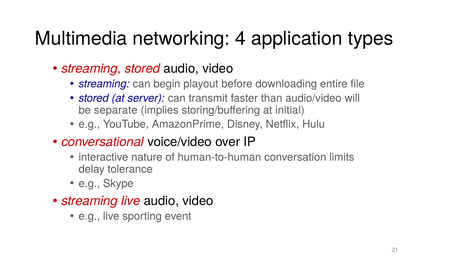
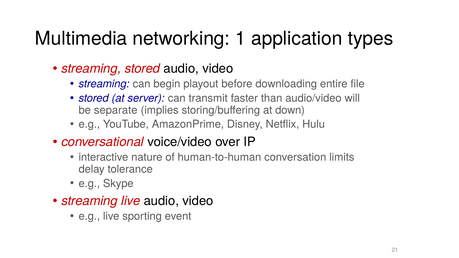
4: 4 -> 1
initial: initial -> down
